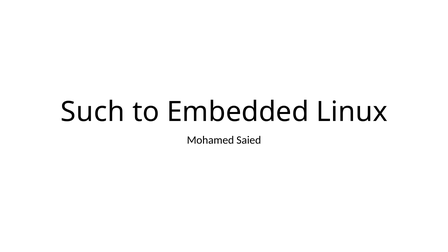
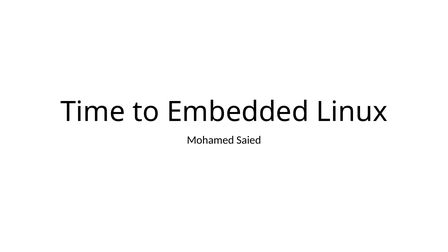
Such: Such -> Time
